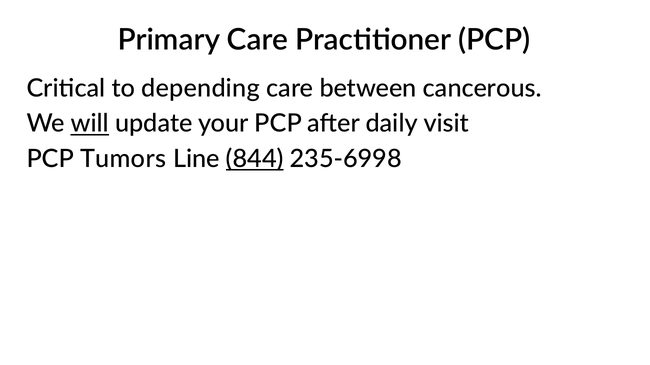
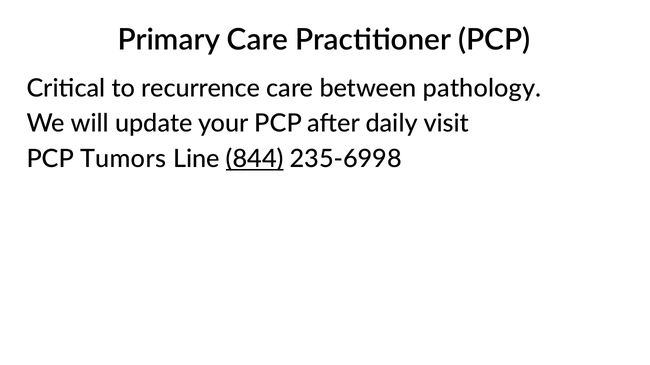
depending: depending -> recurrence
cancerous: cancerous -> pathology
will underline: present -> none
